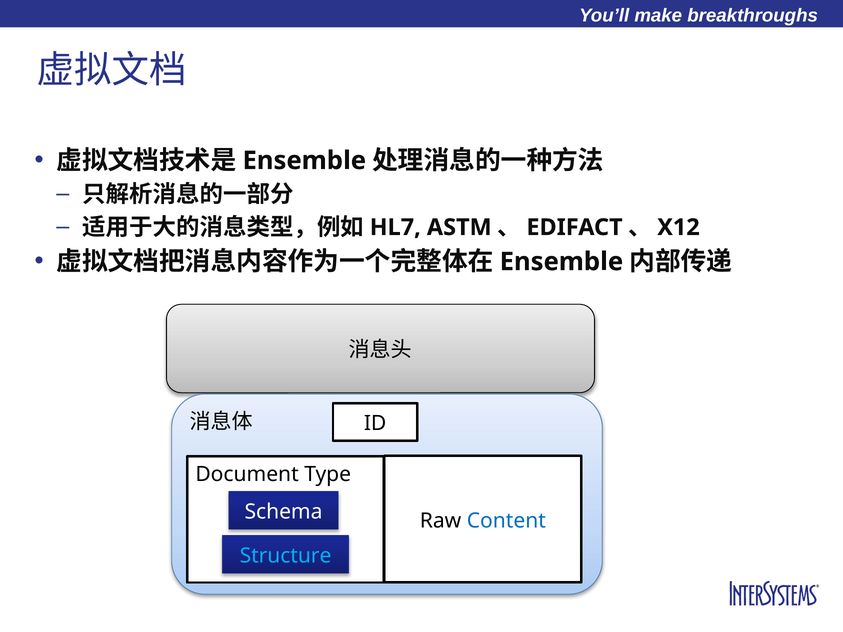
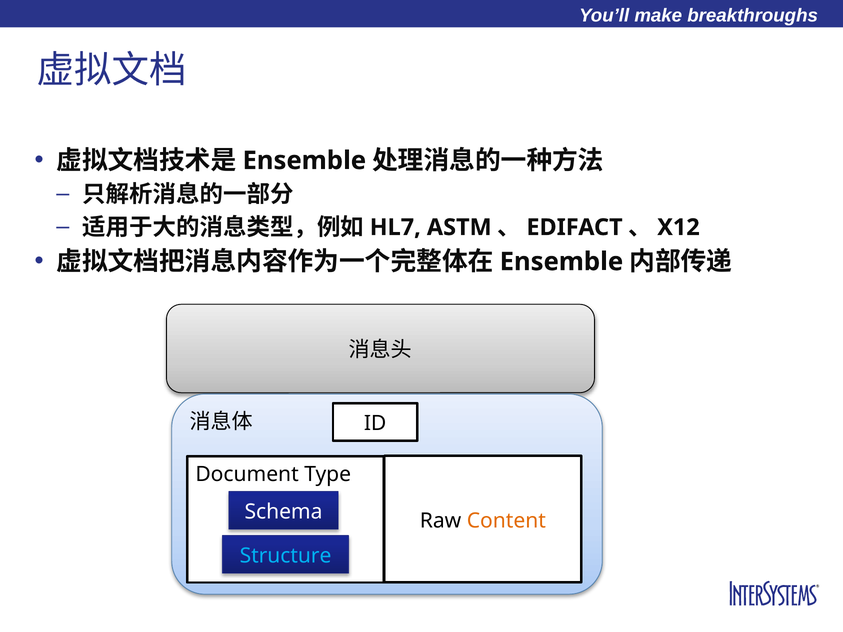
Content colour: blue -> orange
